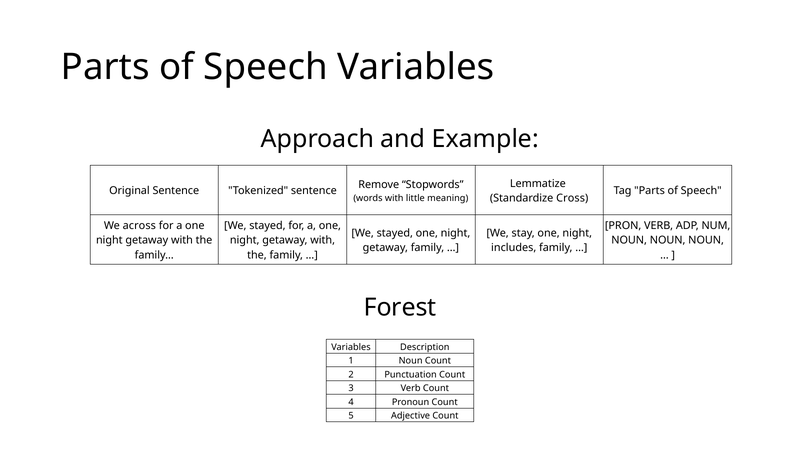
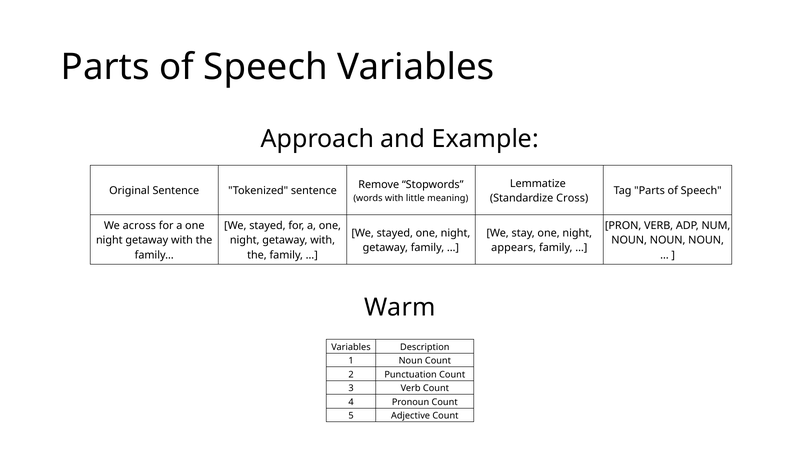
includes: includes -> appears
Forest: Forest -> Warm
